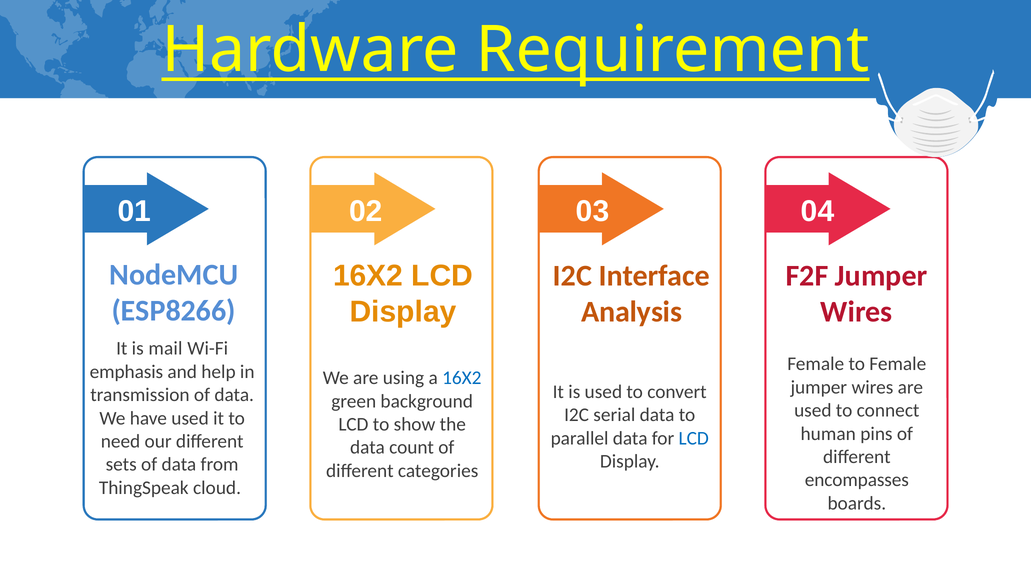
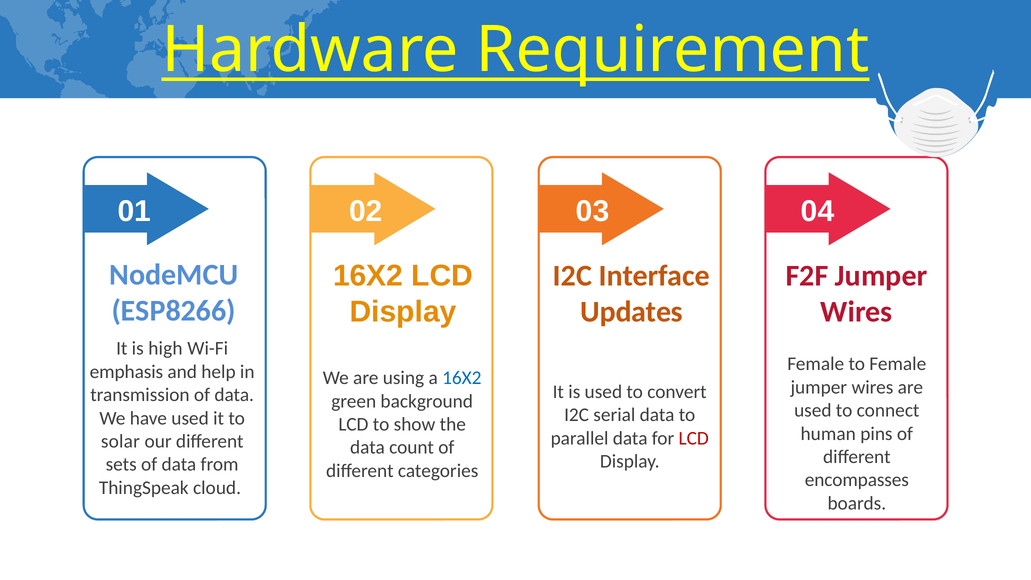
Analysis: Analysis -> Updates
mail: mail -> high
LCD at (694, 438) colour: blue -> red
need: need -> solar
